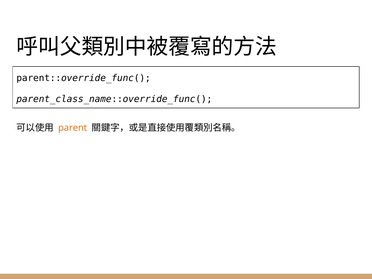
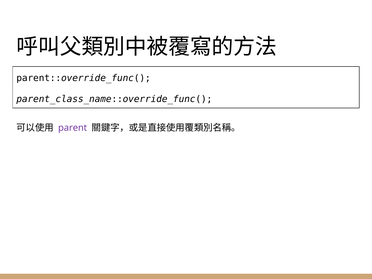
parent colour: orange -> purple
